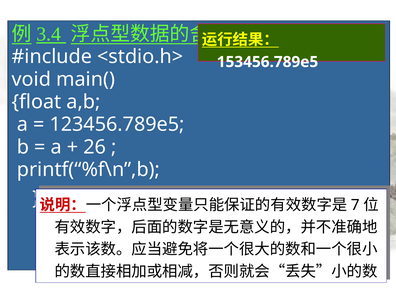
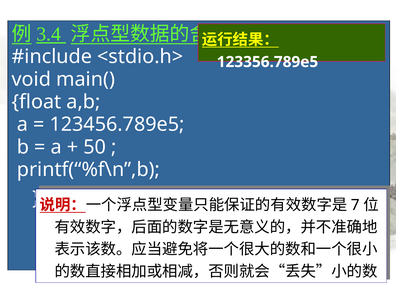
153456.789e5: 153456.789e5 -> 123356.789e5
26: 26 -> 50
